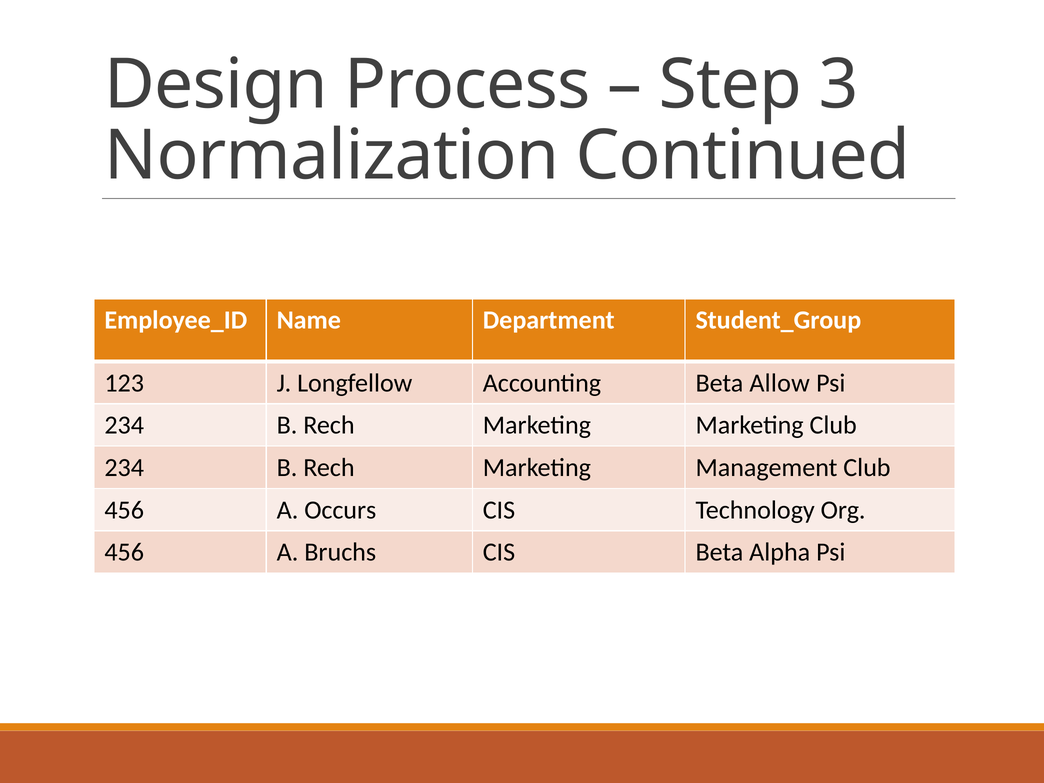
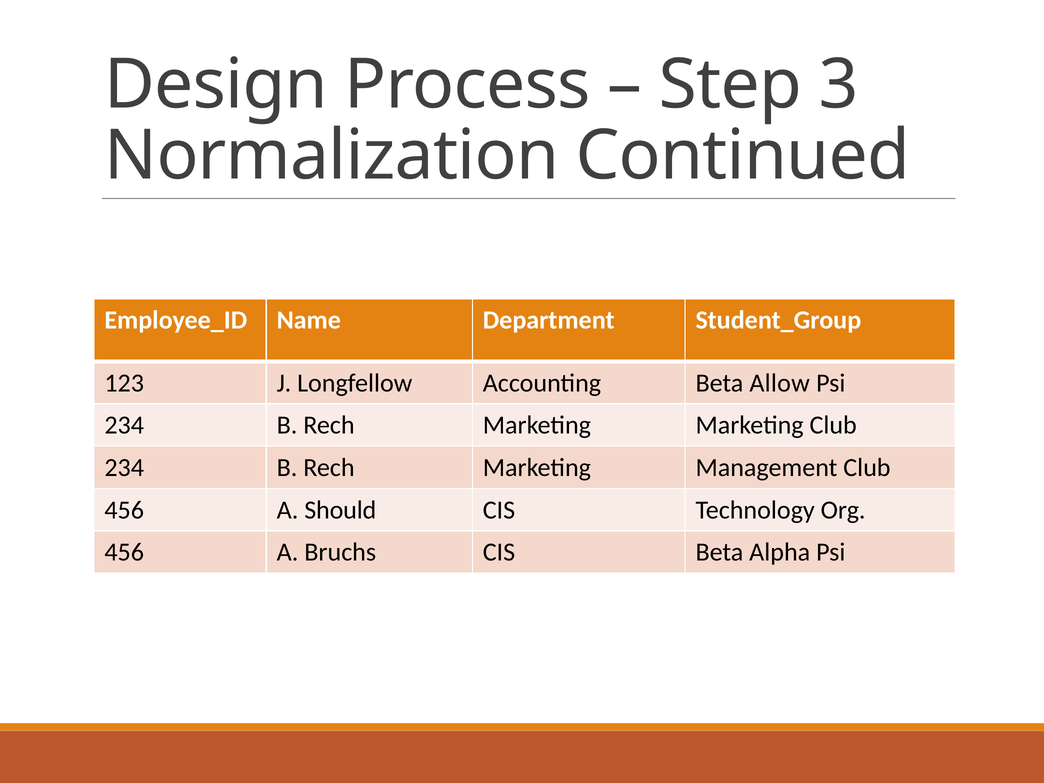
Occurs: Occurs -> Should
